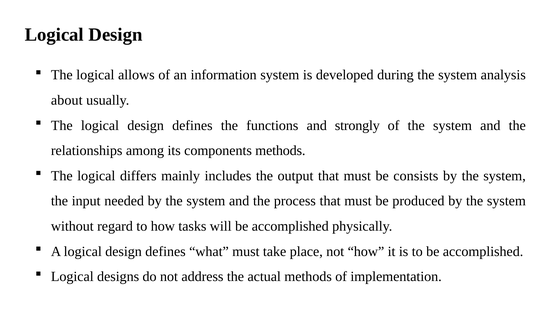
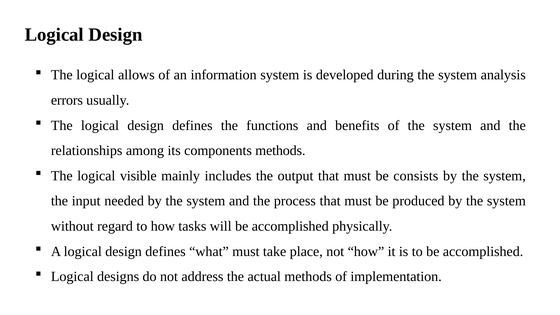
about: about -> errors
strongly: strongly -> benefits
differs: differs -> visible
